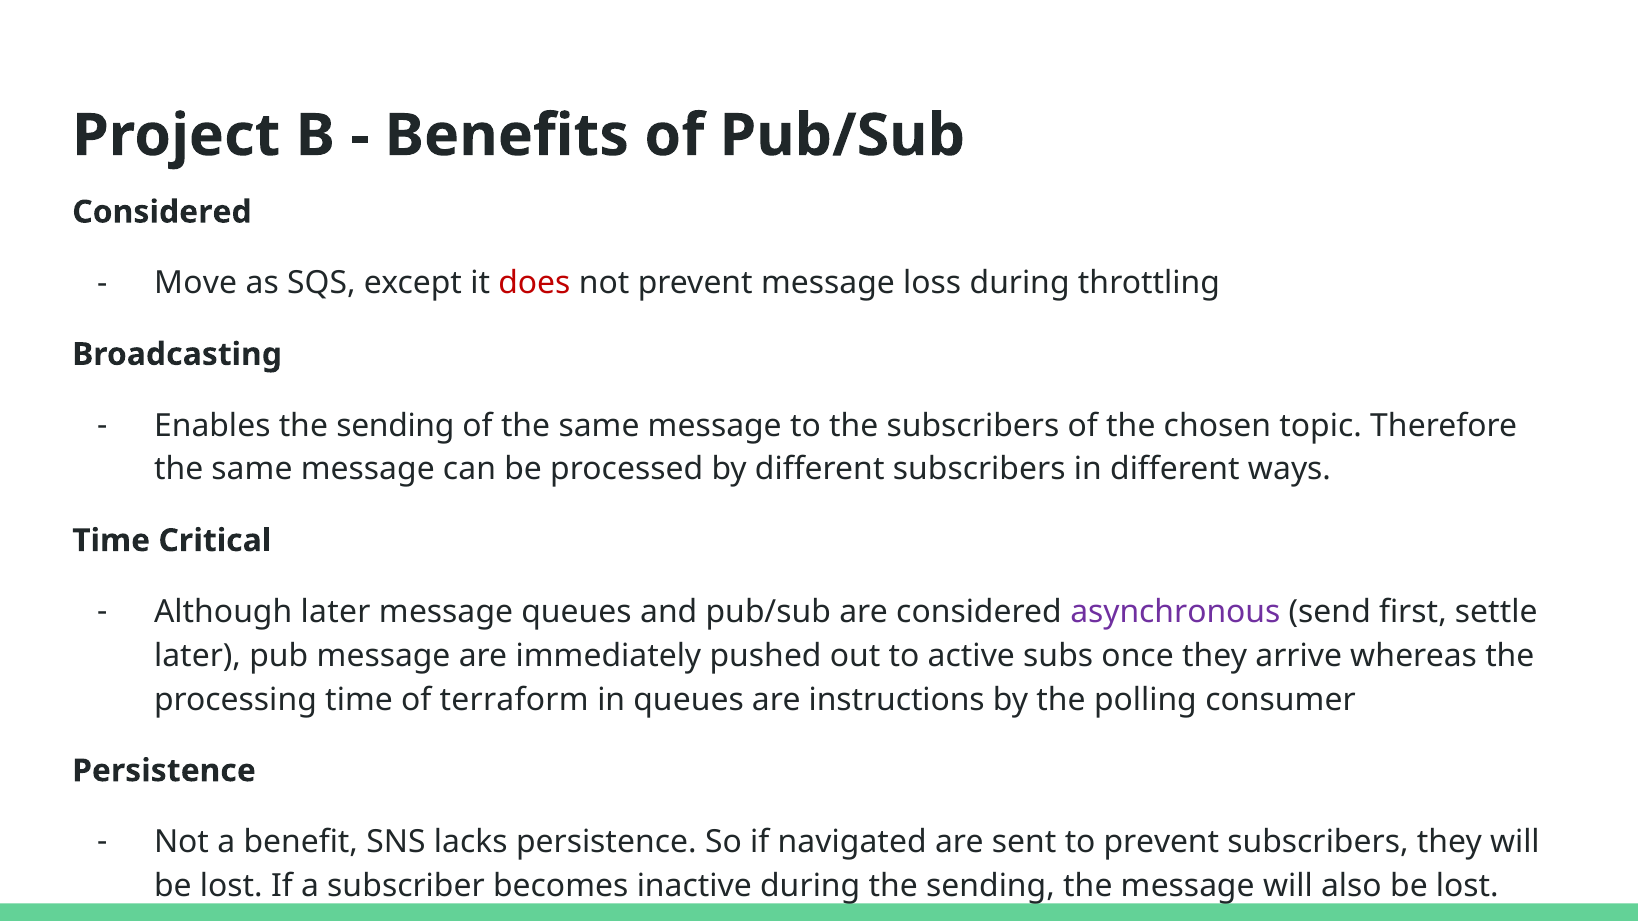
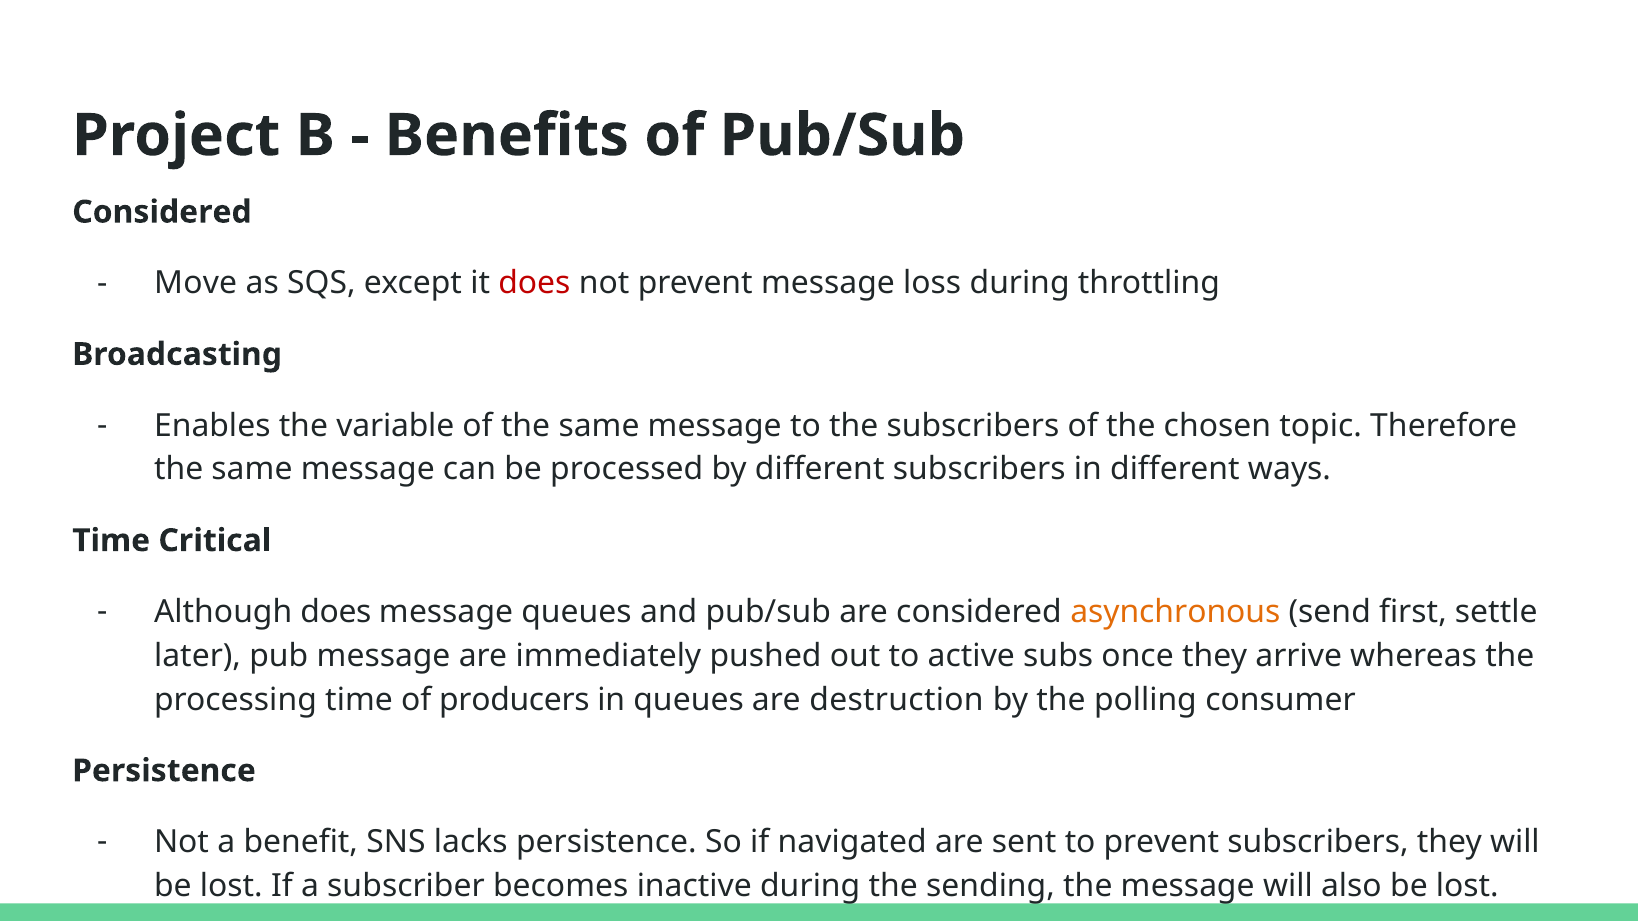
Enables the sending: sending -> variable
Although later: later -> does
asynchronous colour: purple -> orange
terraform: terraform -> producers
instructions: instructions -> destruction
